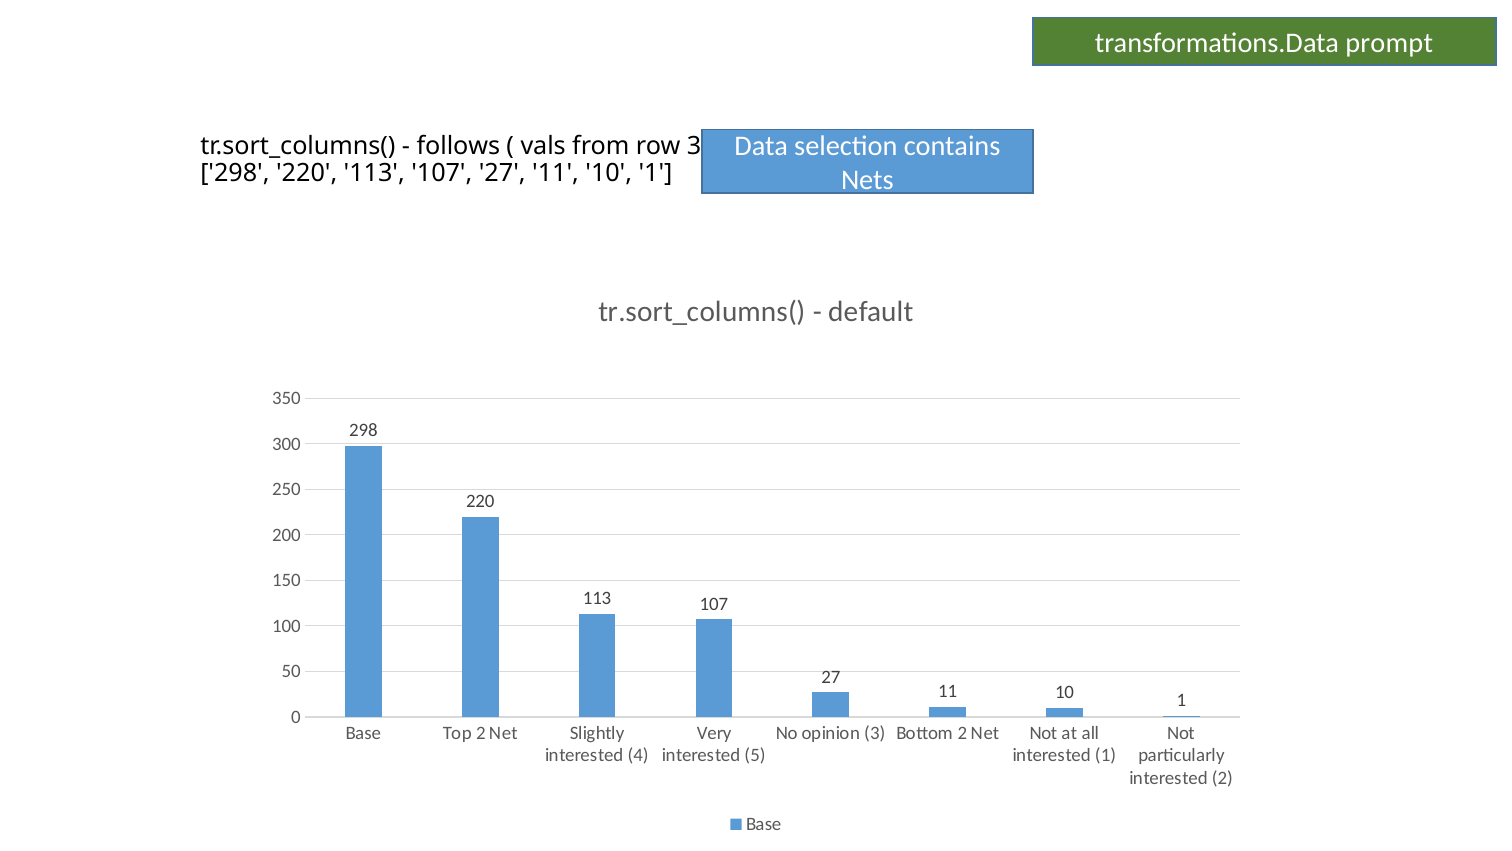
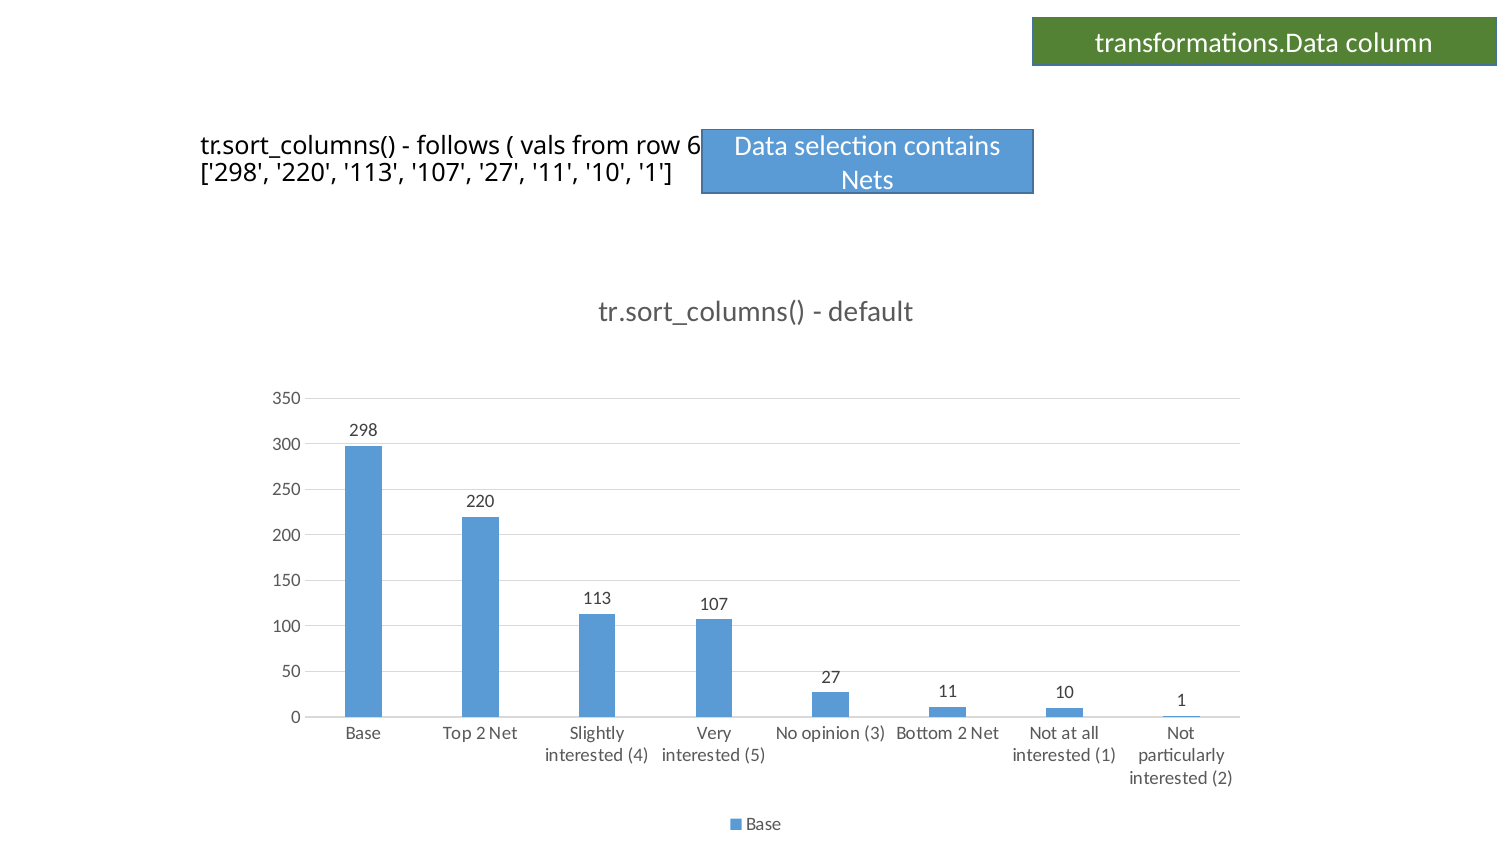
prompt: prompt -> column
row 3: 3 -> 6
